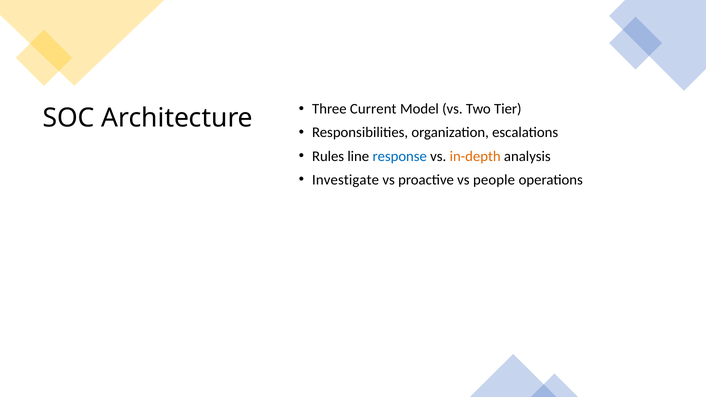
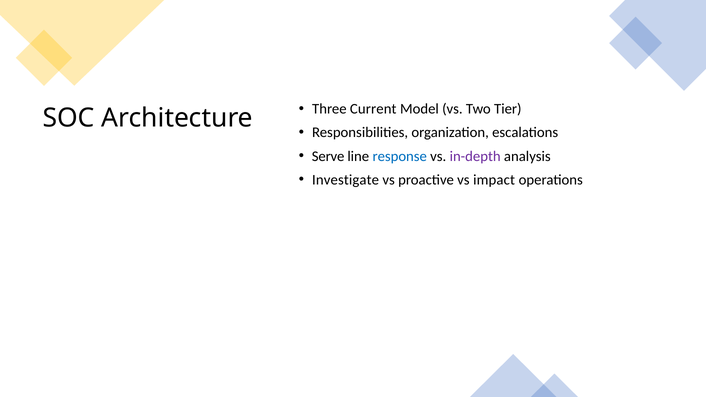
Rules: Rules -> Serve
in-depth colour: orange -> purple
people: people -> impact
